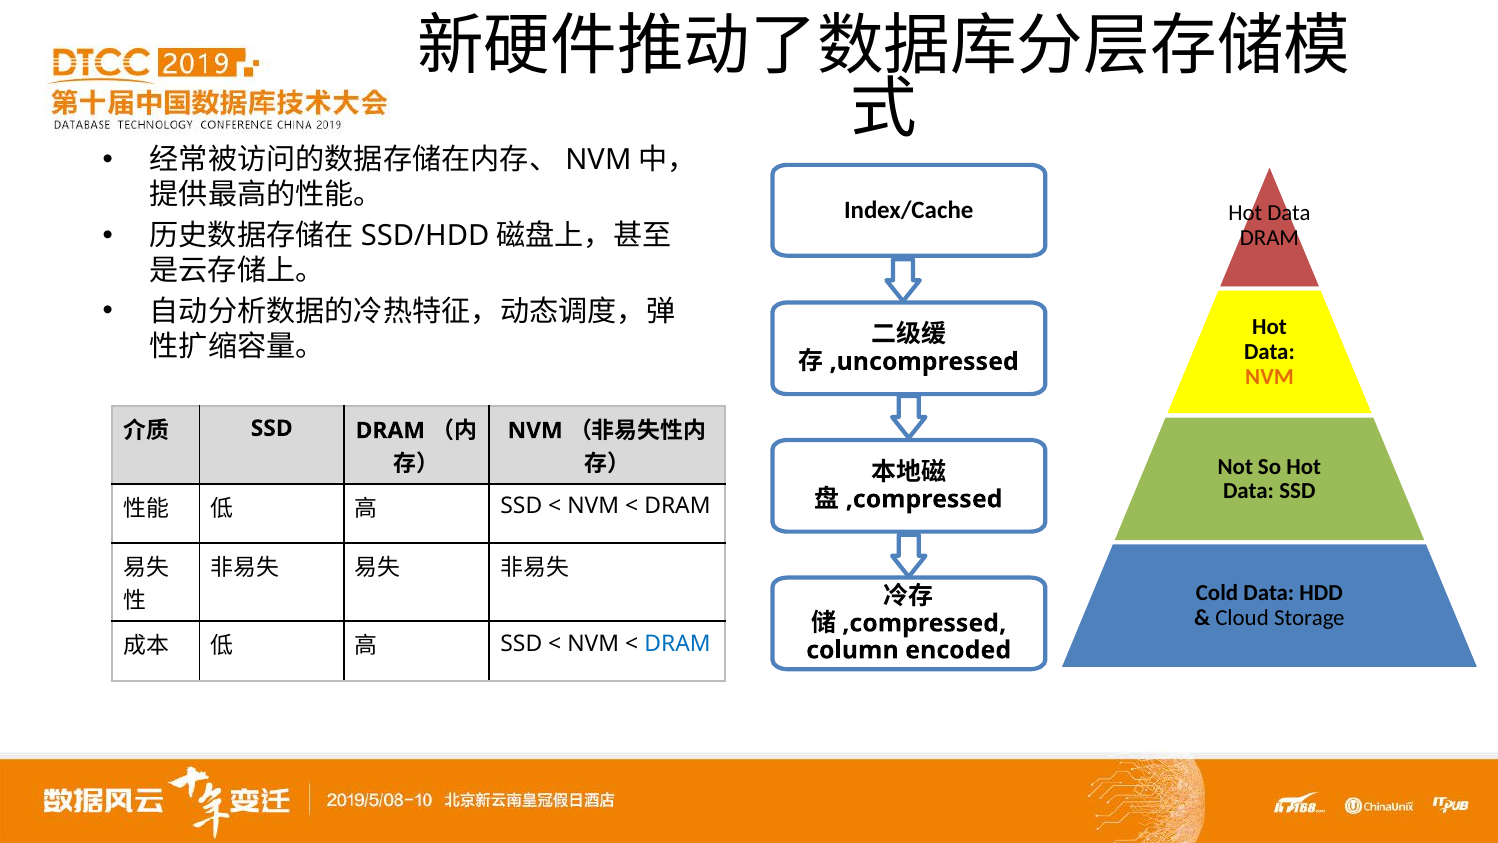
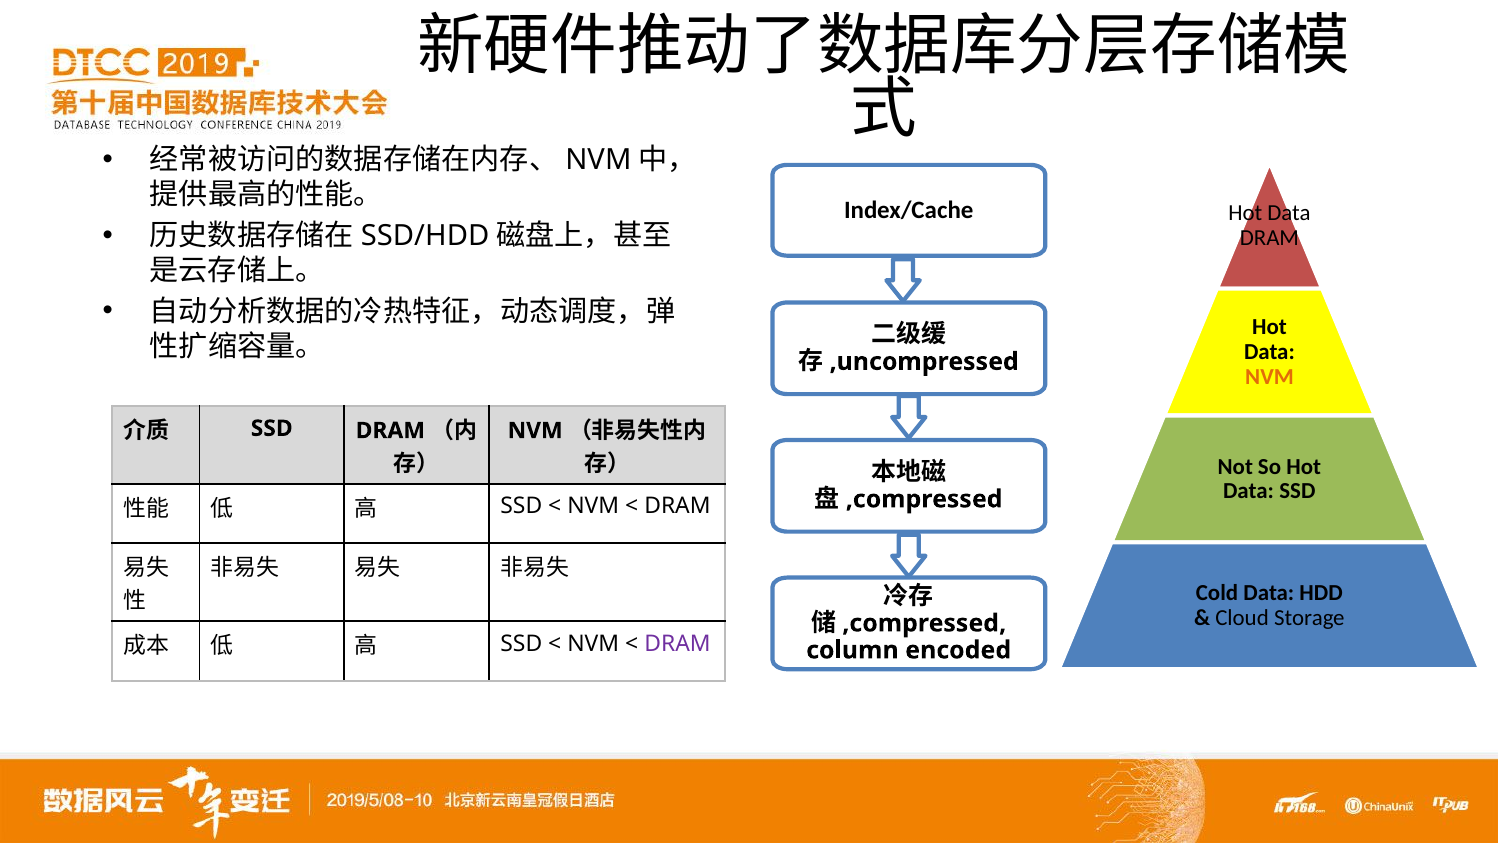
DRAM at (677, 643) colour: blue -> purple
